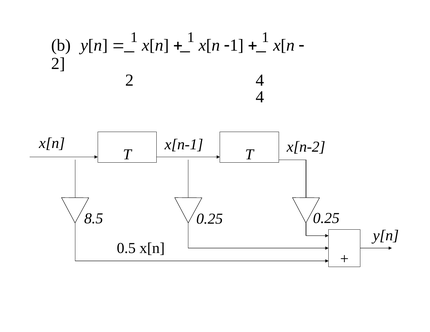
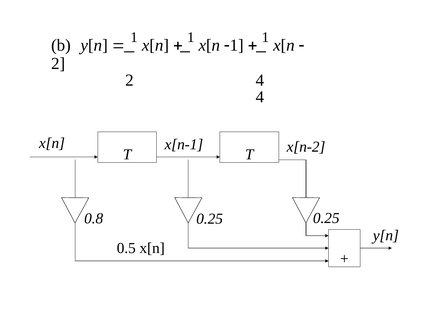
8.5: 8.5 -> 0.8
